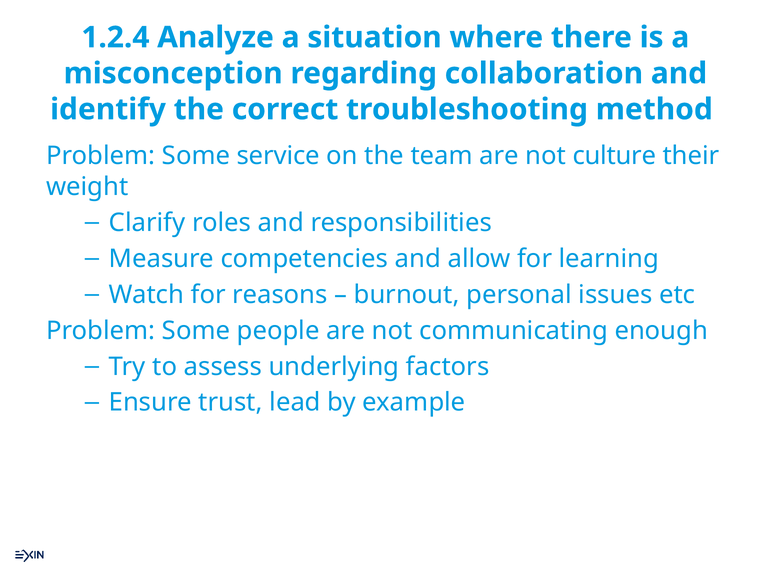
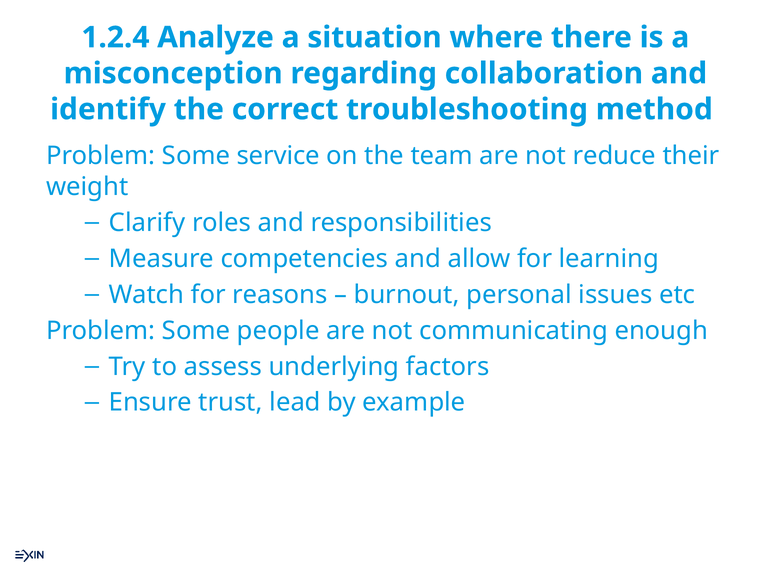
culture: culture -> reduce
